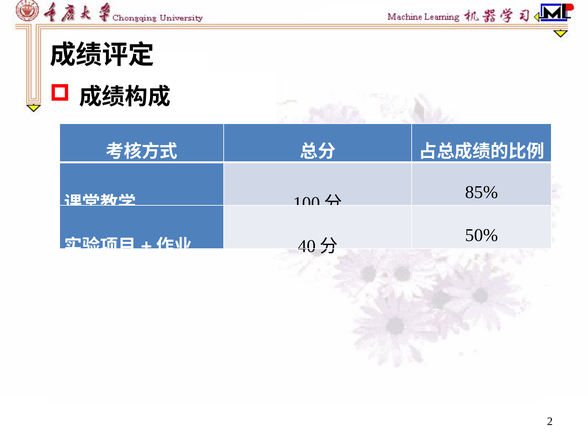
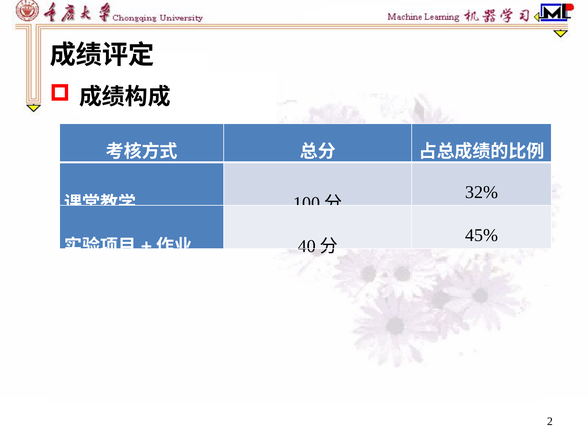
85%: 85% -> 32%
50%: 50% -> 45%
